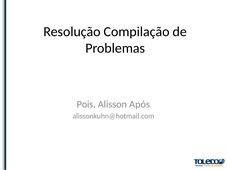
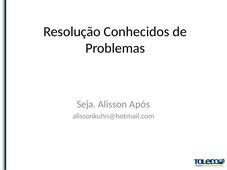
Compilação: Compilação -> Conhecidos
Pois: Pois -> Seja
